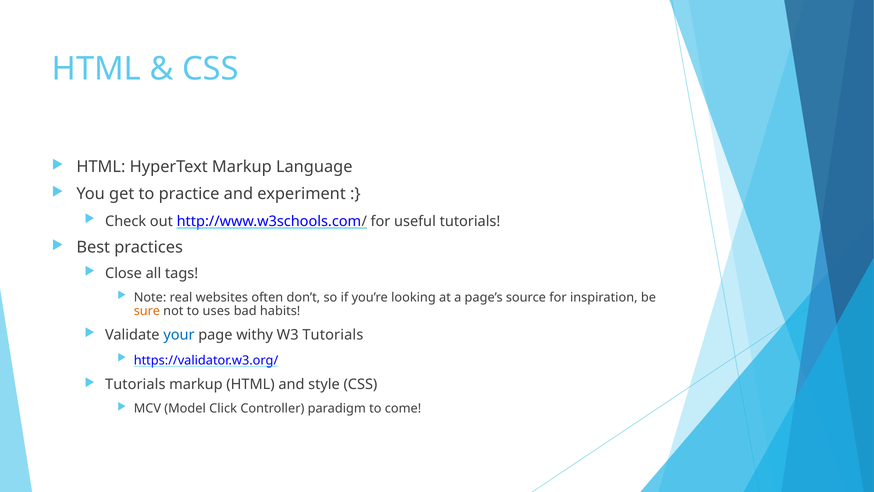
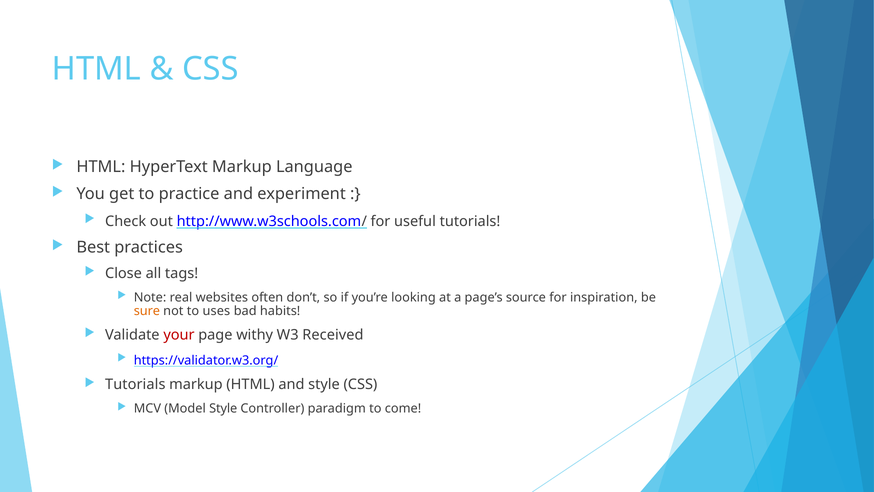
your colour: blue -> red
W3 Tutorials: Tutorials -> Received
Model Click: Click -> Style
